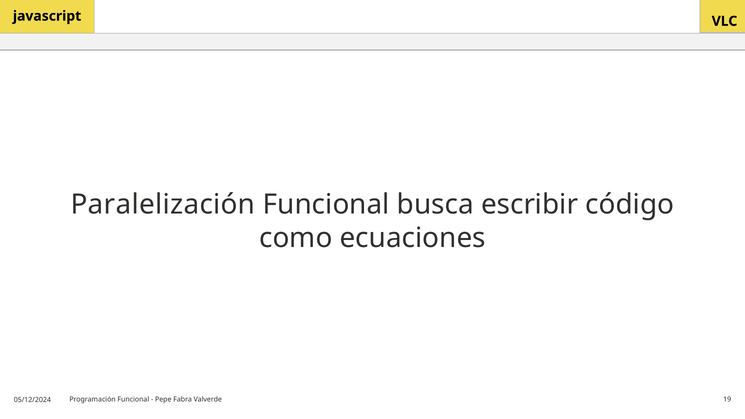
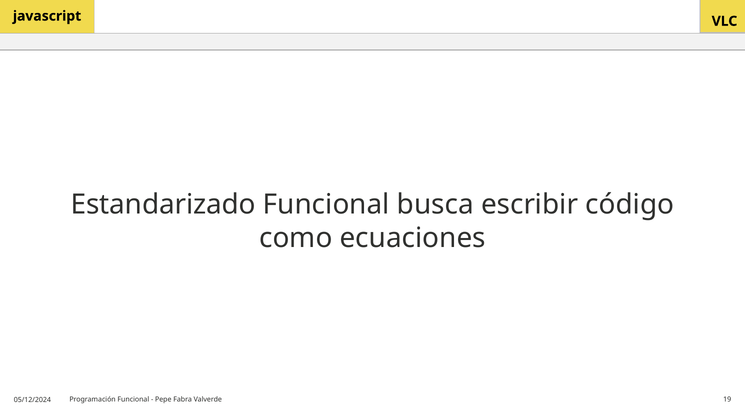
Paralelización: Paralelización -> Estandarizado
